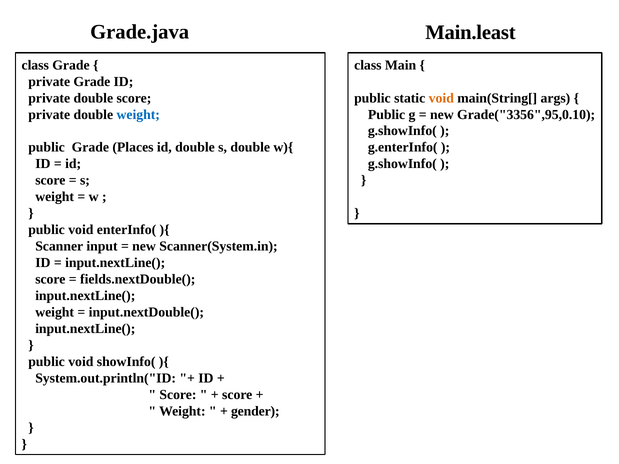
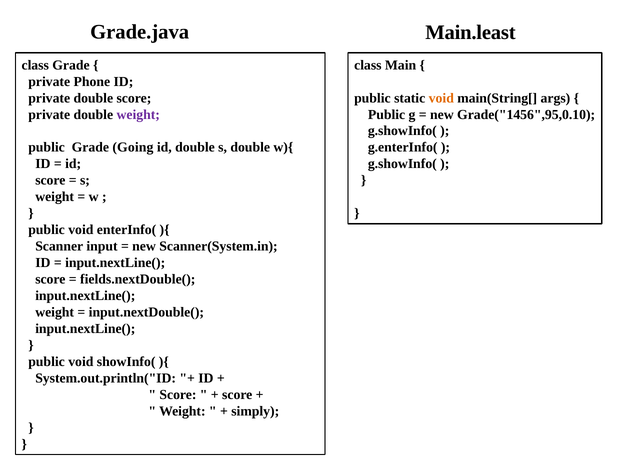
private Grade: Grade -> Phone
weight at (138, 115) colour: blue -> purple
Grade("3356",95,0.10: Grade("3356",95,0.10 -> Grade("1456",95,0.10
Places: Places -> Going
gender: gender -> simply
